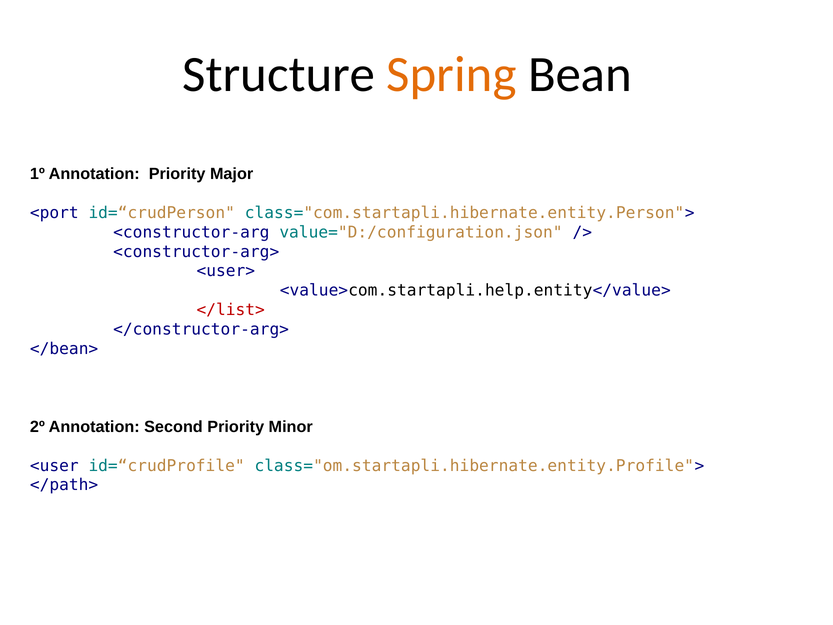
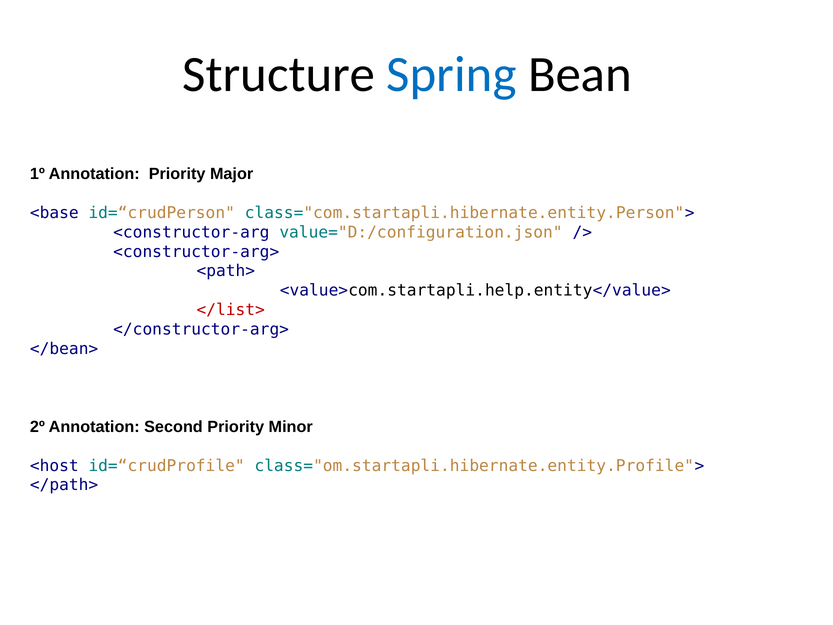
Spring colour: orange -> blue
<port: <port -> <base
<user>: <user> -> <path>
<user: <user -> <host
